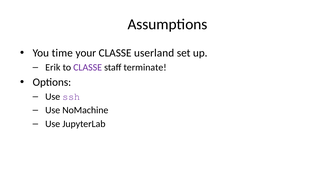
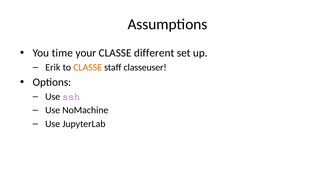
userland: userland -> different
CLASSE at (88, 68) colour: purple -> orange
terminate: terminate -> classeuser
